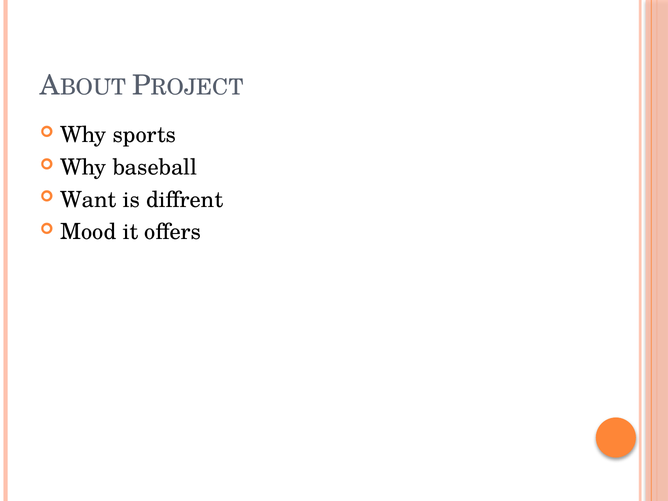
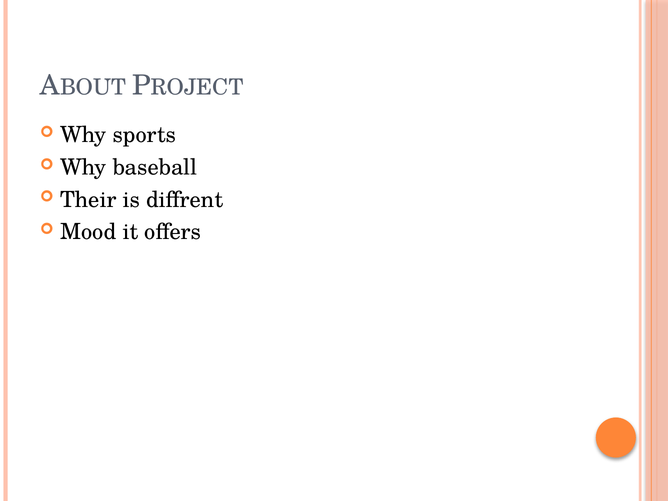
Want: Want -> Their
